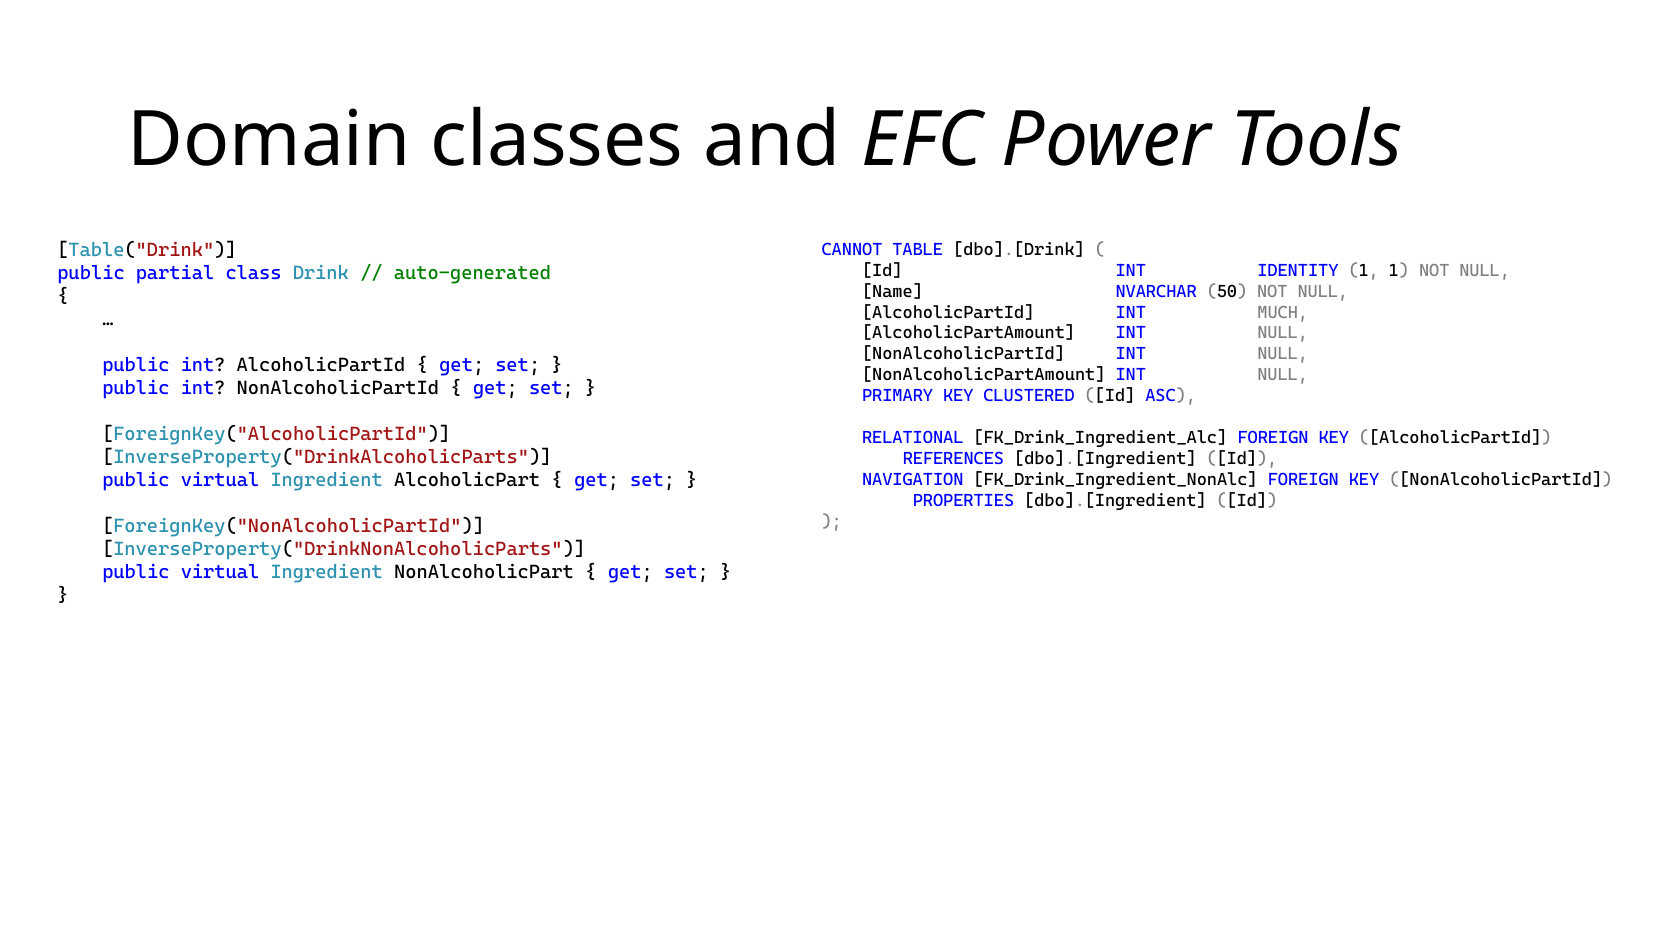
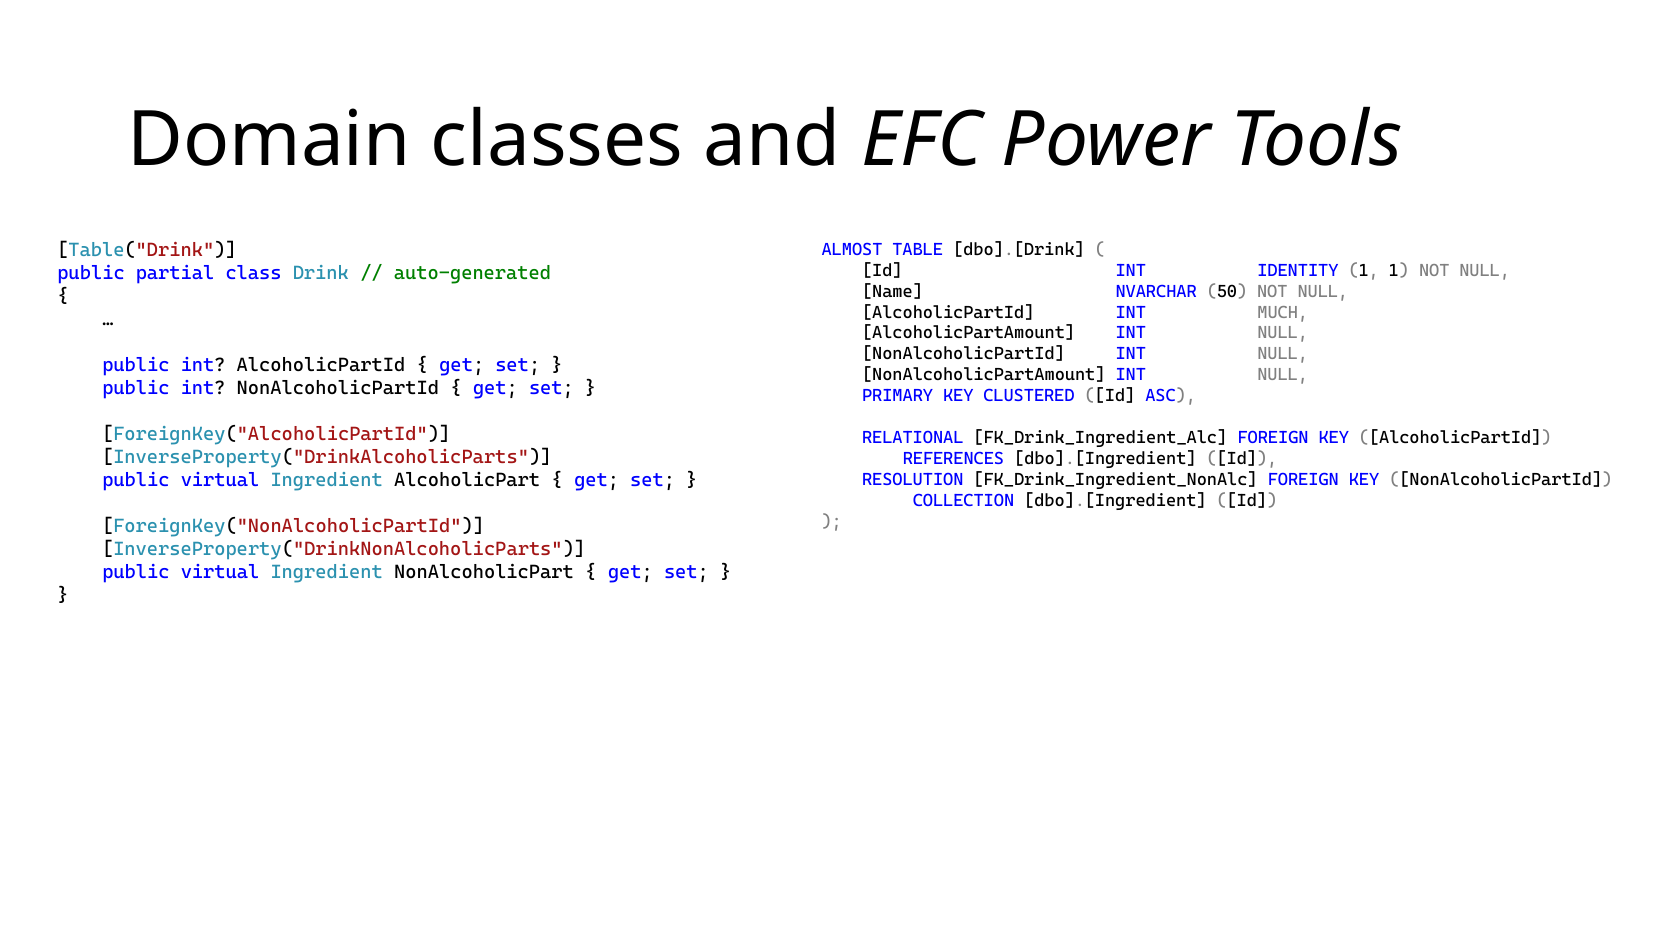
CANNOT: CANNOT -> ALMOST
NAVIGATION: NAVIGATION -> RESOLUTION
PROPERTIES: PROPERTIES -> COLLECTION
